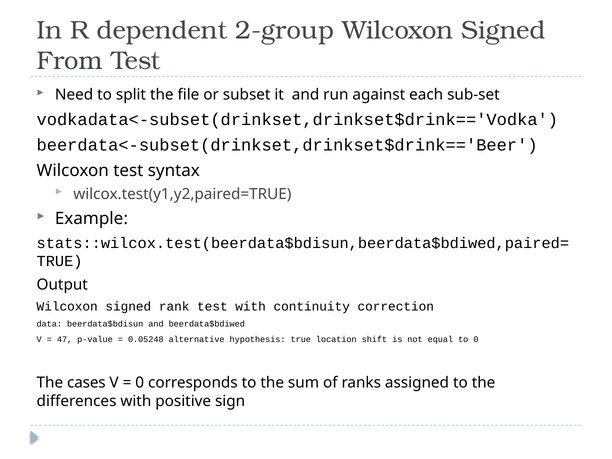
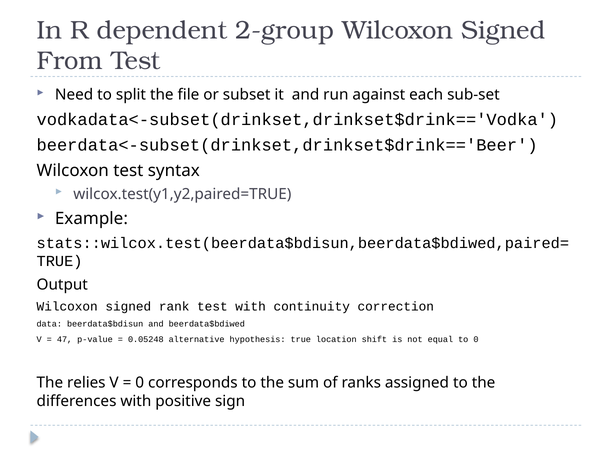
cases: cases -> relies
